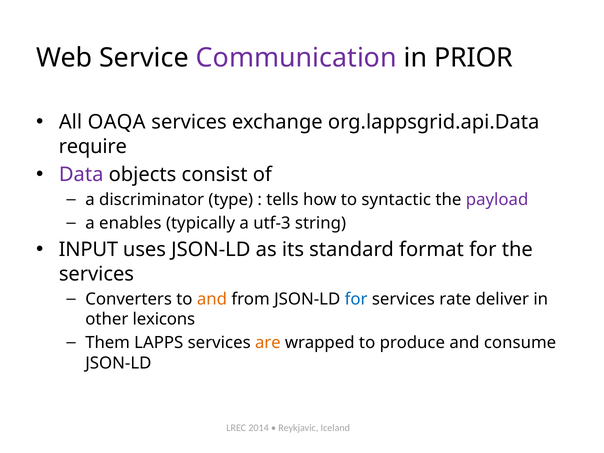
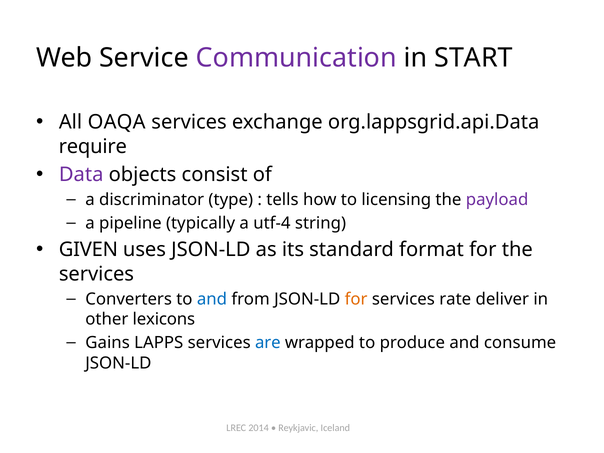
PRIOR: PRIOR -> START
syntactic: syntactic -> licensing
enables: enables -> pipeline
utf-3: utf-3 -> utf-4
INPUT: INPUT -> GIVEN
and at (212, 299) colour: orange -> blue
for at (356, 299) colour: blue -> orange
Them: Them -> Gains
are colour: orange -> blue
